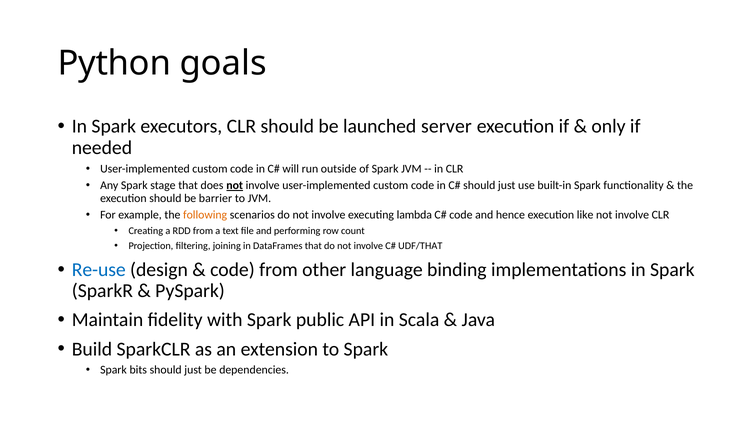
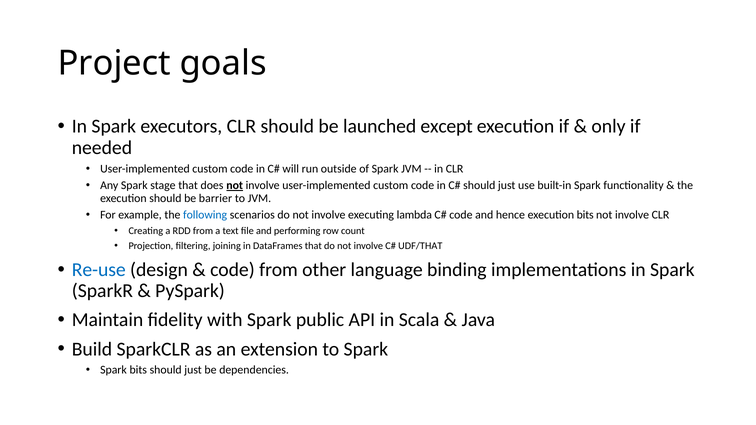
Python: Python -> Project
server: server -> except
following colour: orange -> blue
execution like: like -> bits
